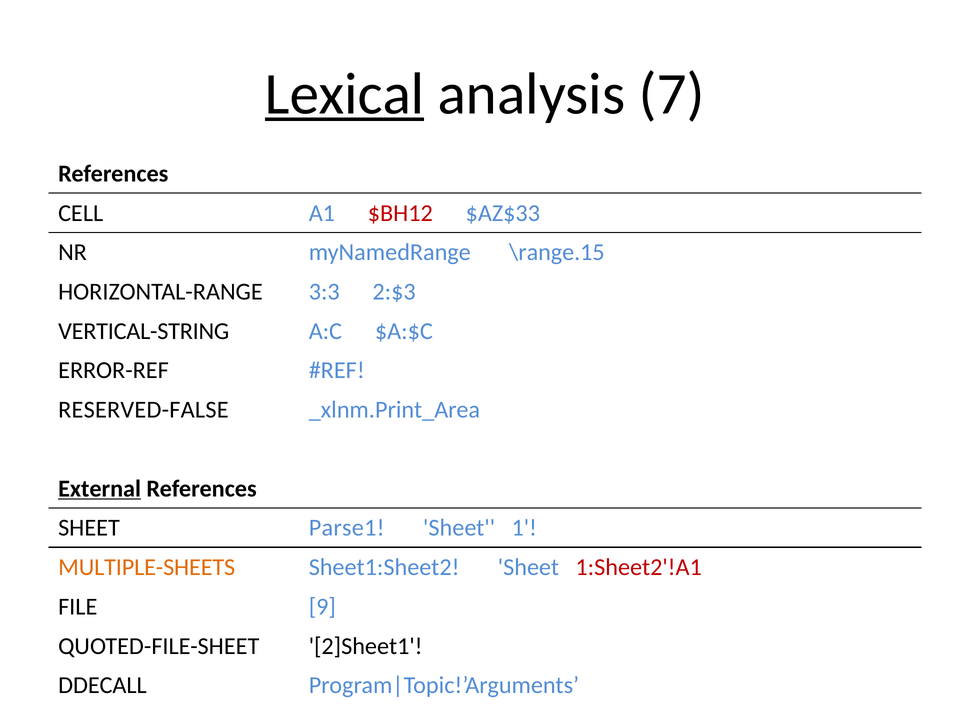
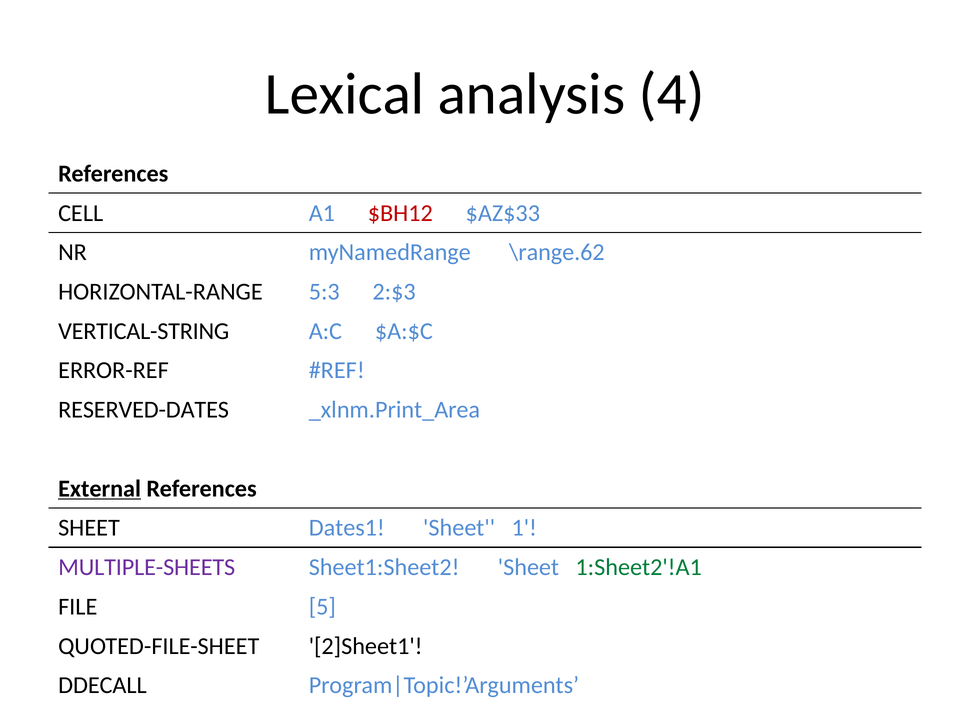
Lexical underline: present -> none
7: 7 -> 4
\range.15: \range.15 -> \range.62
3:3: 3:3 -> 5:3
RESERVED-FALSE: RESERVED-FALSE -> RESERVED-DATES
Parse1: Parse1 -> Dates1
MULTIPLE-SHEETS colour: orange -> purple
1:Sheet2'!A1 colour: red -> green
9: 9 -> 5
